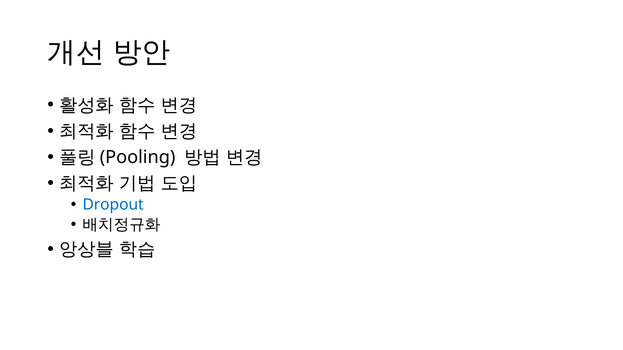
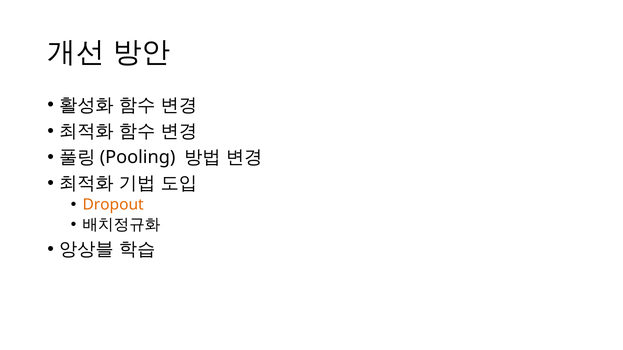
Dropout colour: blue -> orange
